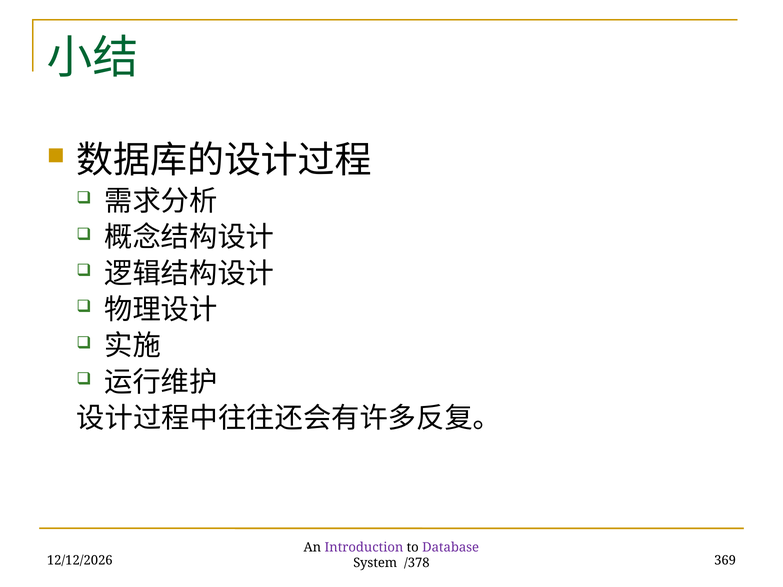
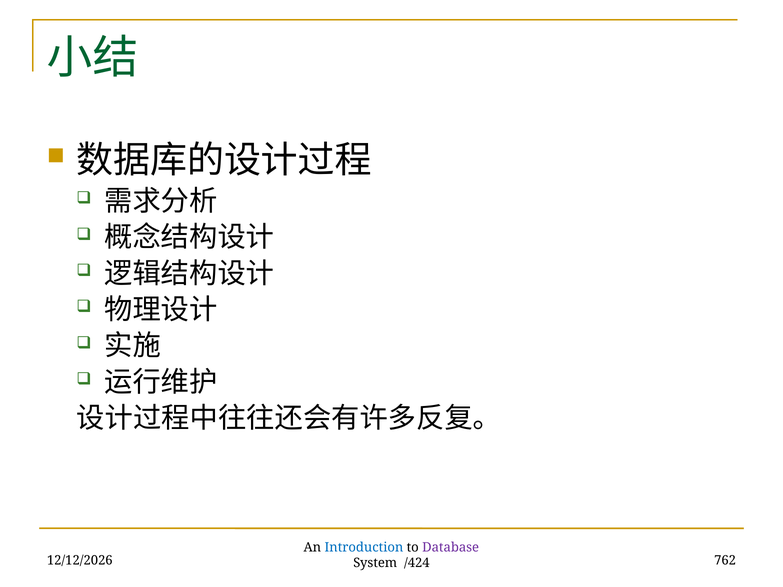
Introduction colour: purple -> blue
369: 369 -> 762
/378: /378 -> /424
